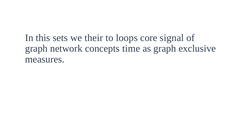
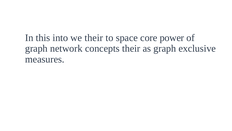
sets: sets -> into
loops: loops -> space
signal: signal -> power
concepts time: time -> their
